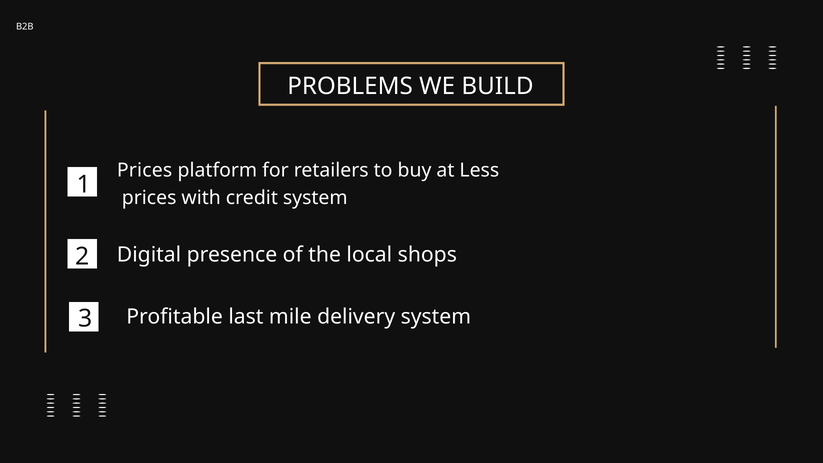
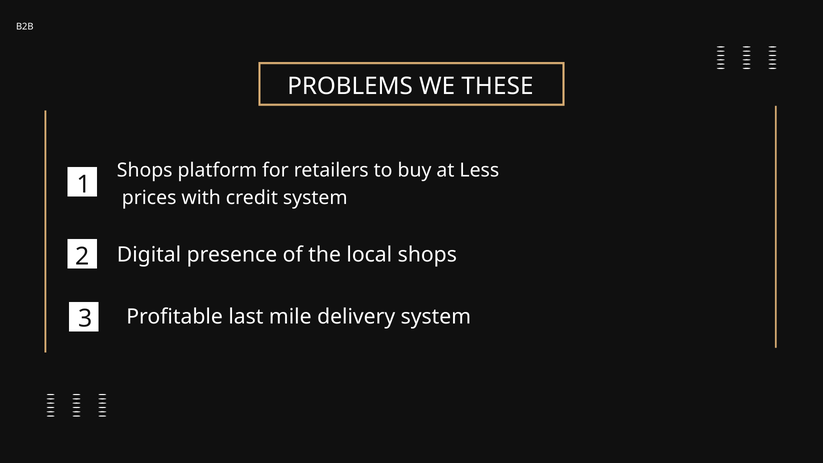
BUILD: BUILD -> THESE
Prices at (145, 170): Prices -> Shops
